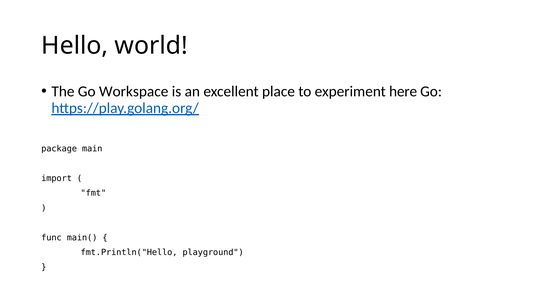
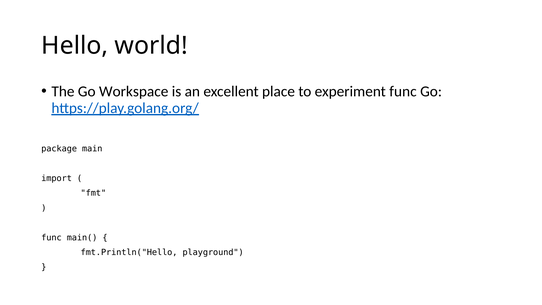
experiment here: here -> func
